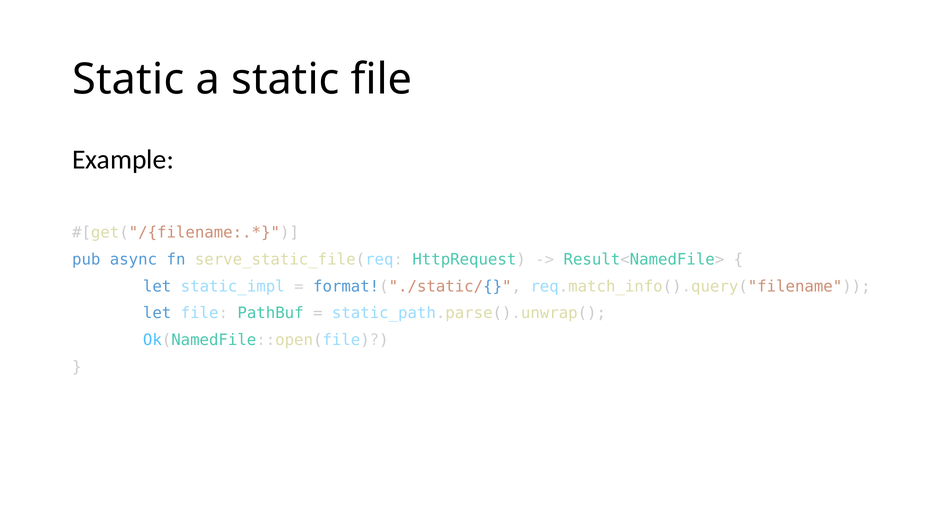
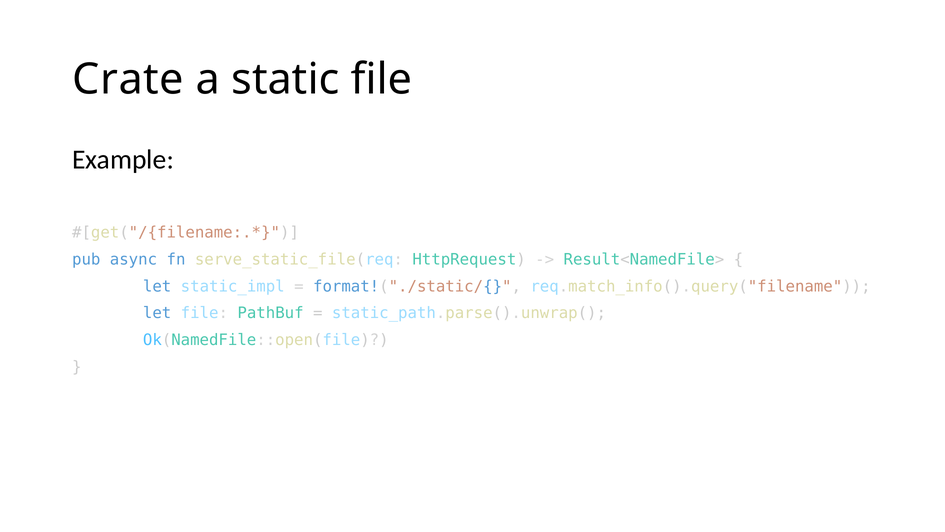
Static at (128, 79): Static -> Crate
